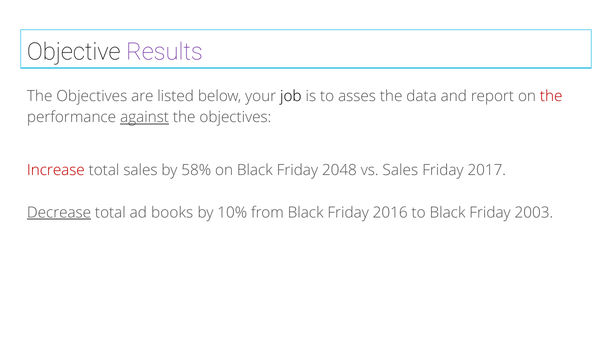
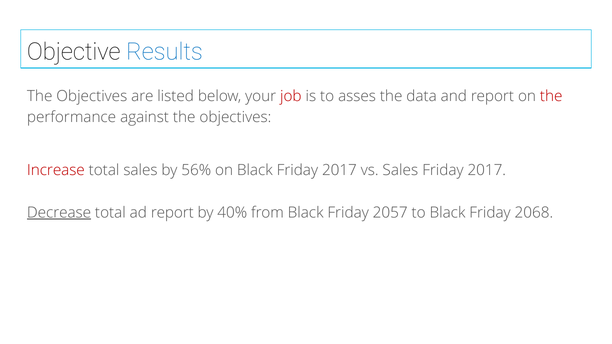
Results colour: purple -> blue
job colour: black -> red
against underline: present -> none
58%: 58% -> 56%
Black Friday 2048: 2048 -> 2017
ad books: books -> report
10%: 10% -> 40%
2016: 2016 -> 2057
2003: 2003 -> 2068
